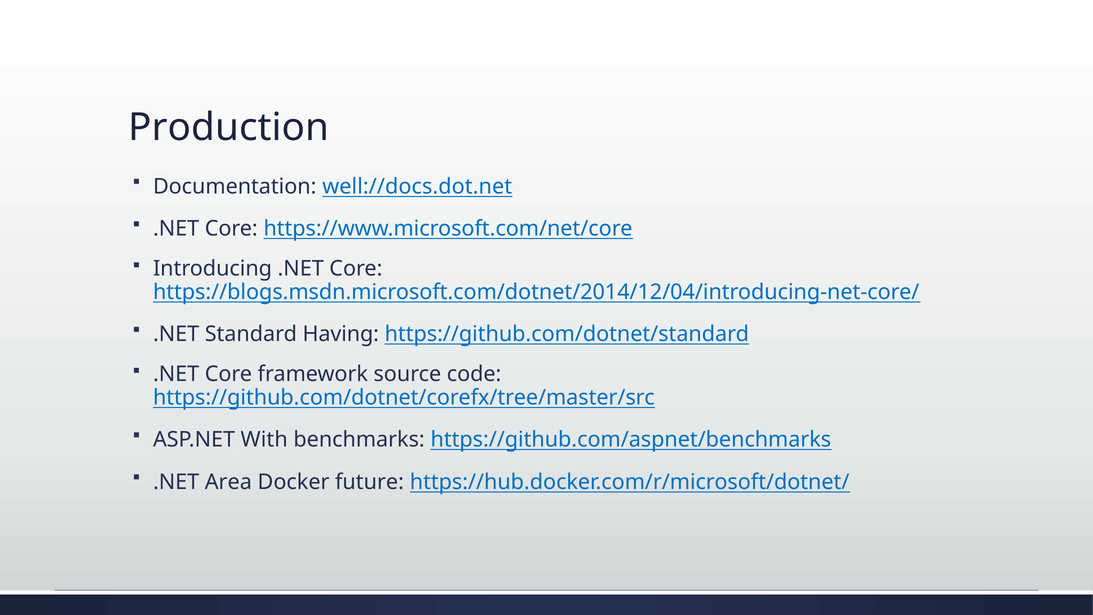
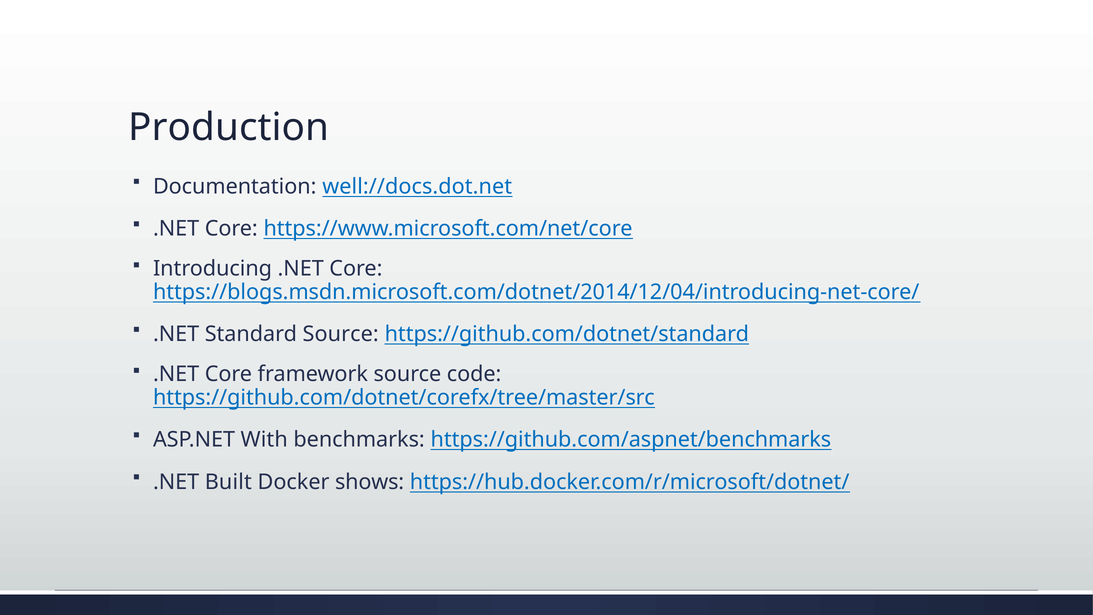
Standard Having: Having -> Source
Area: Area -> Built
future: future -> shows
